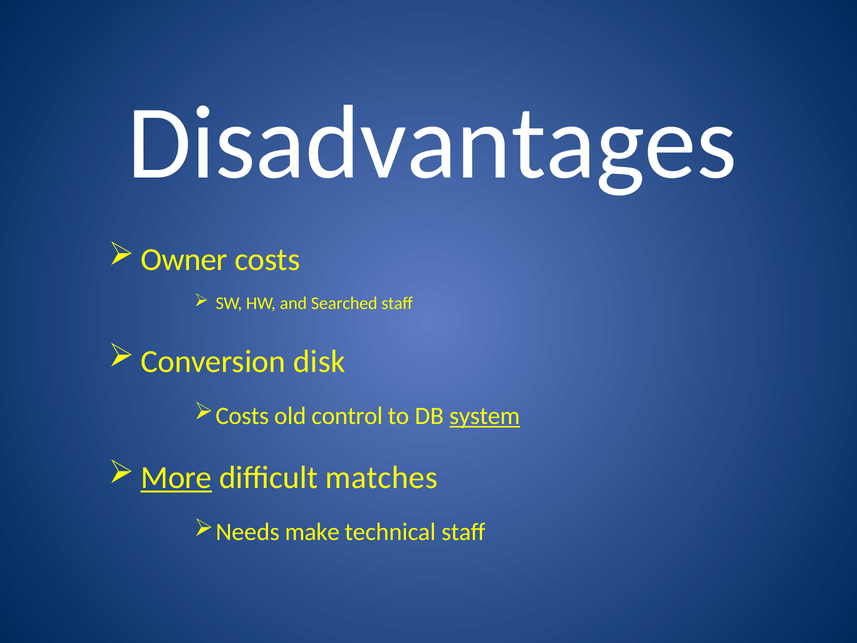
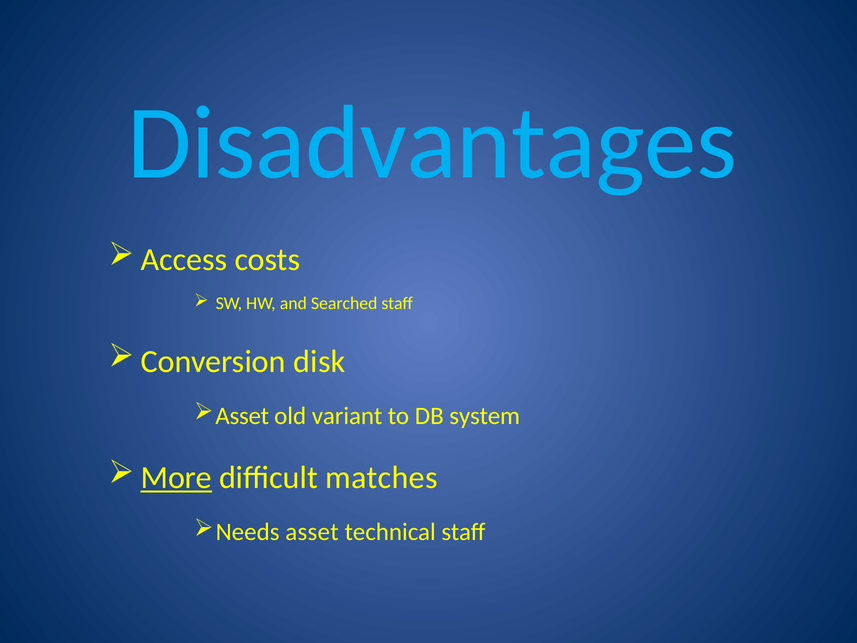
Disadvantages colour: white -> light blue
Owner: Owner -> Access
Costs at (242, 416): Costs -> Asset
control: control -> variant
system underline: present -> none
Needs make: make -> asset
